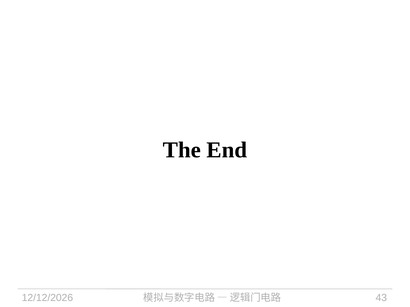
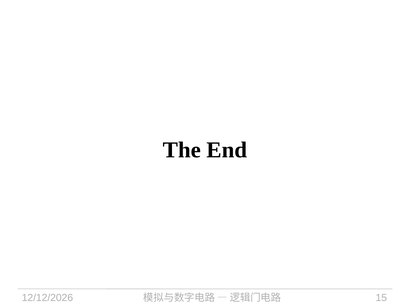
43: 43 -> 15
